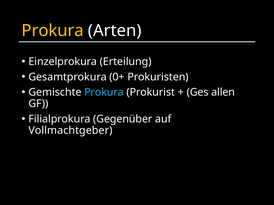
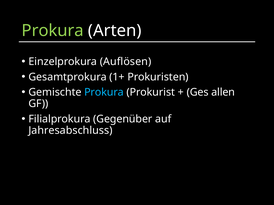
Prokura at (53, 31) colour: yellow -> light green
Erteilung: Erteilung -> Auflösen
0+: 0+ -> 1+
Vollmachtgeber: Vollmachtgeber -> Jahresabschluss
